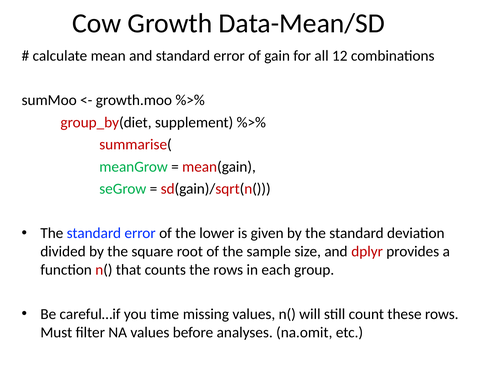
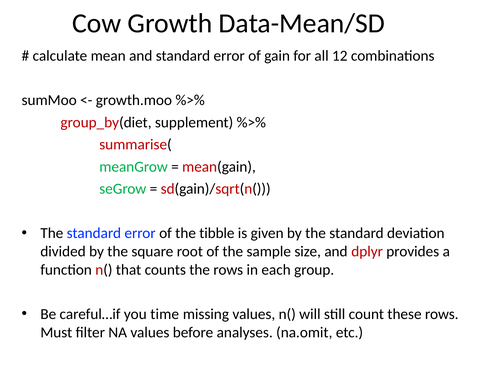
lower: lower -> tibble
